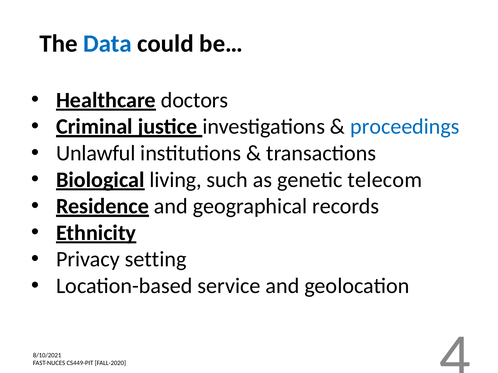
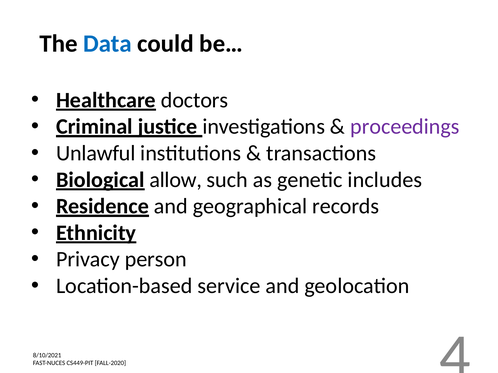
proceedings colour: blue -> purple
living: living -> allow
telecom: telecom -> includes
setting: setting -> person
